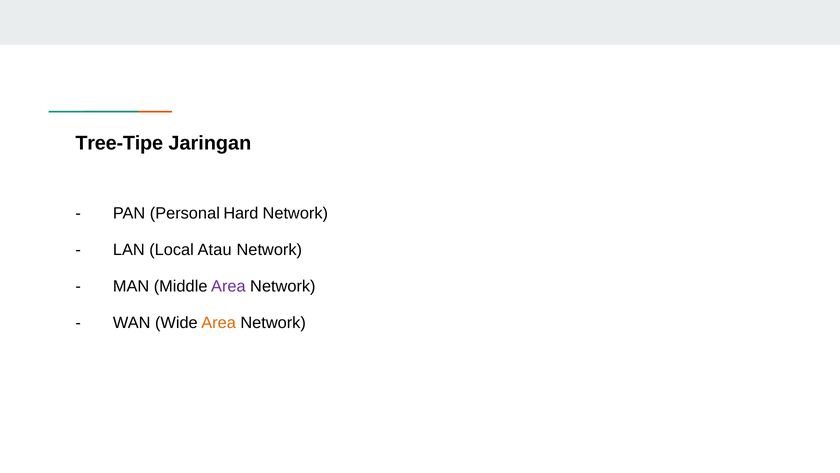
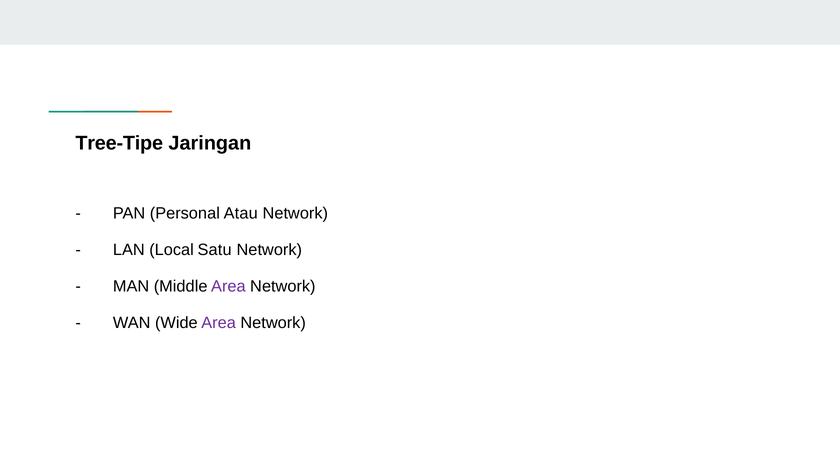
Hard: Hard -> Atau
Atau: Atau -> Satu
Area at (219, 323) colour: orange -> purple
